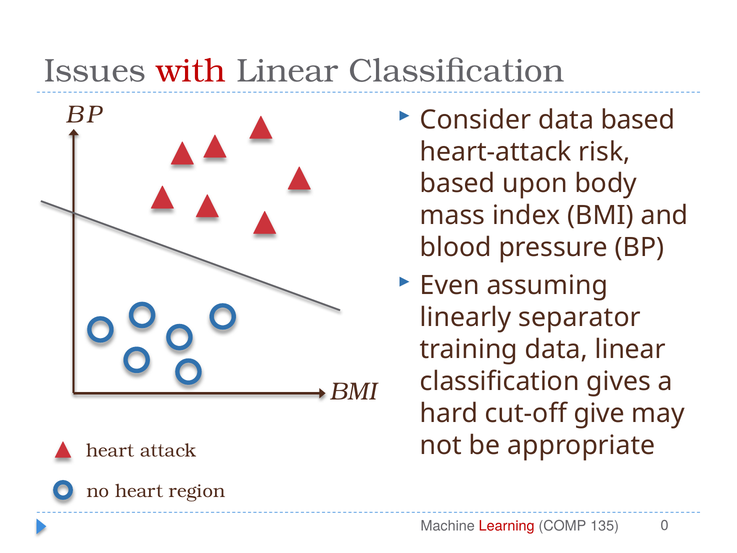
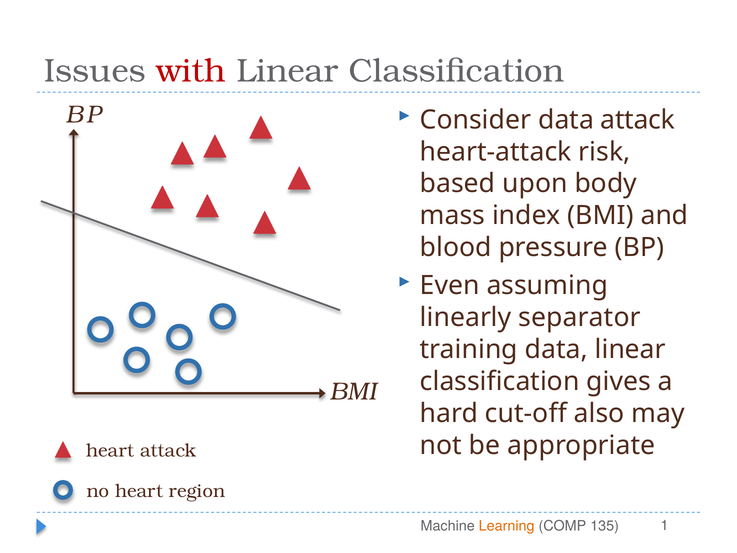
data based: based -> attack
give: give -> also
Learning colour: red -> orange
0: 0 -> 1
